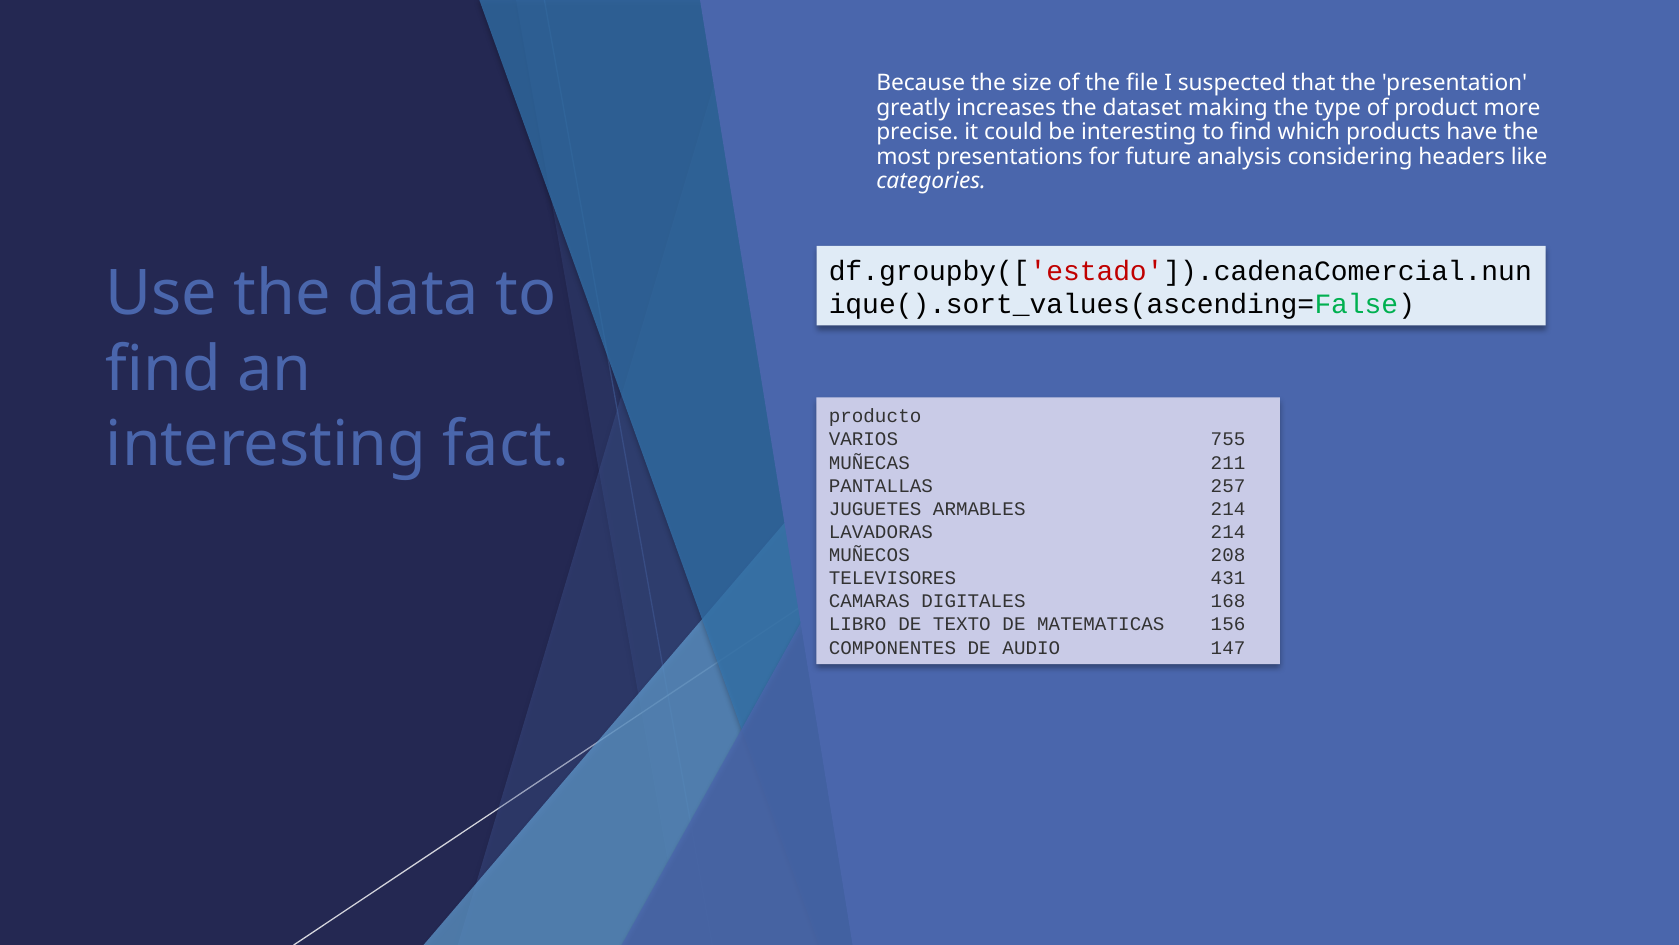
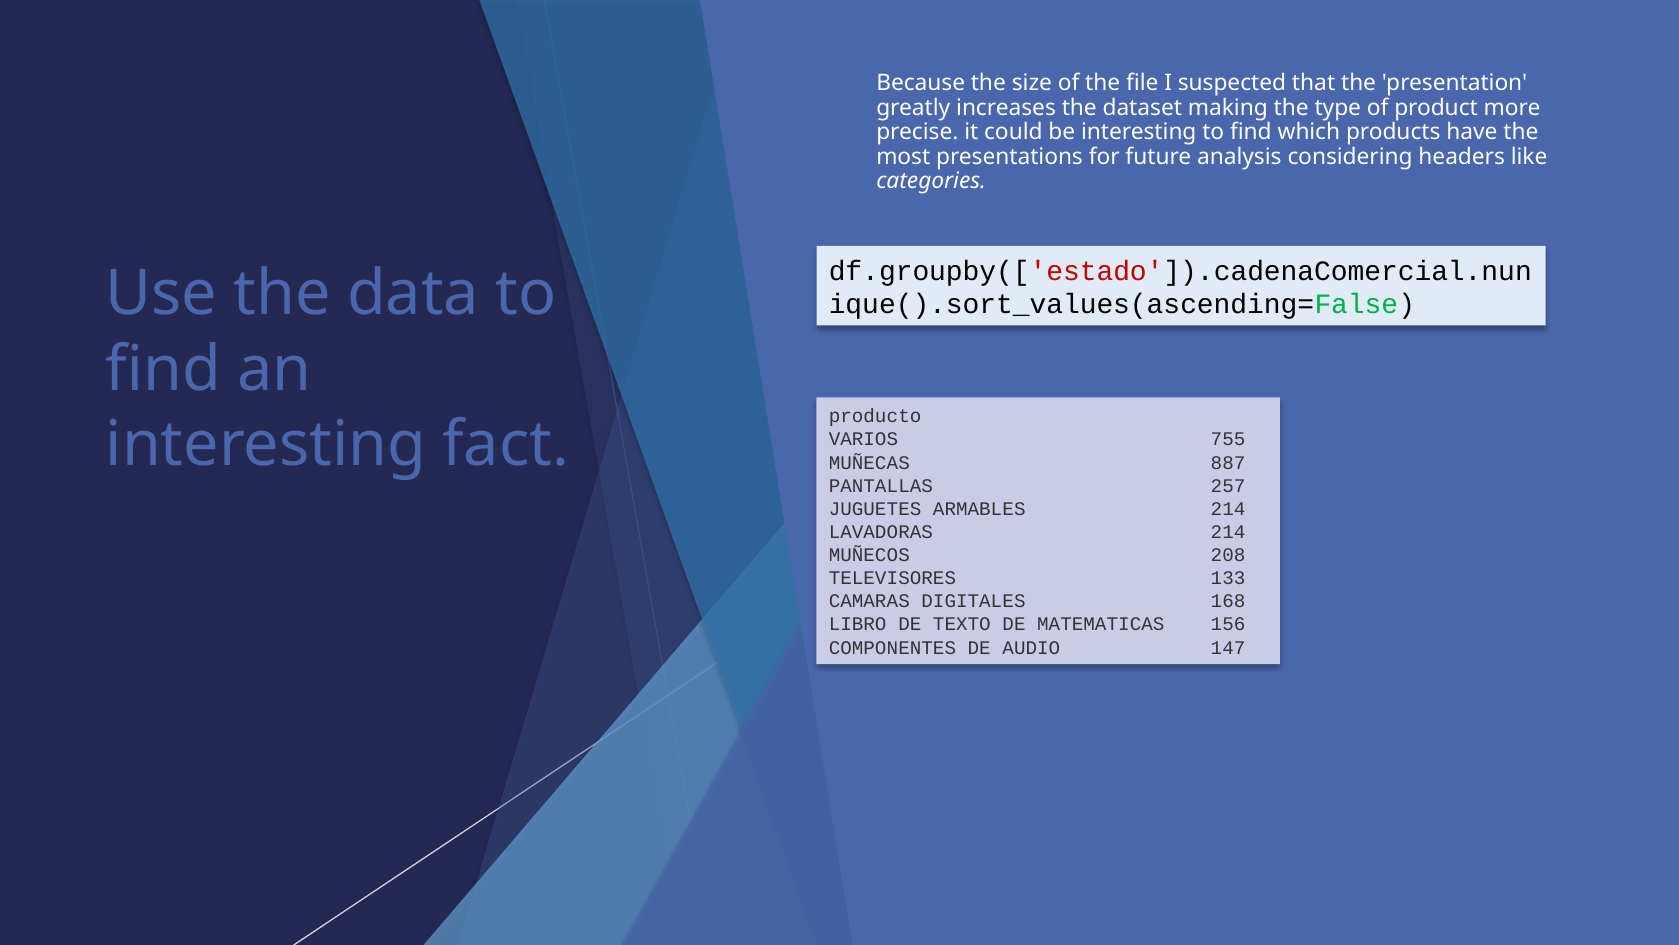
211: 211 -> 887
431: 431 -> 133
